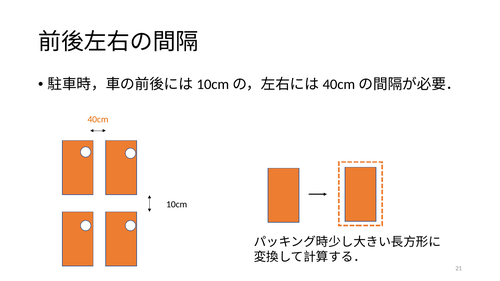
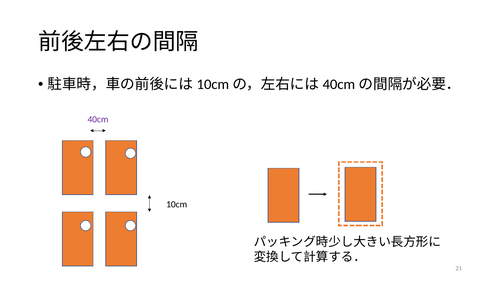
40cm colour: orange -> purple
